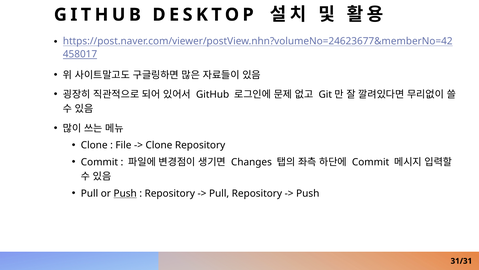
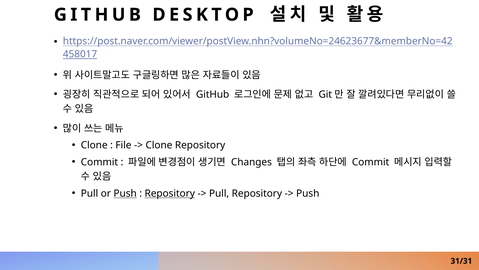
Repository at (170, 193) underline: none -> present
